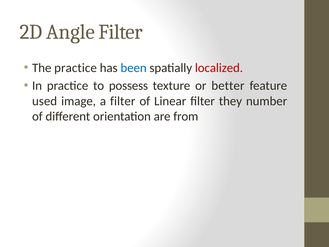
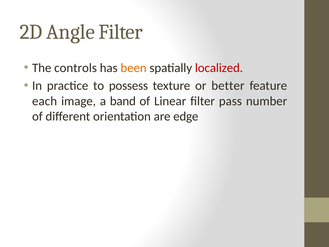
The practice: practice -> controls
been colour: blue -> orange
used: used -> each
a filter: filter -> band
they: they -> pass
from: from -> edge
